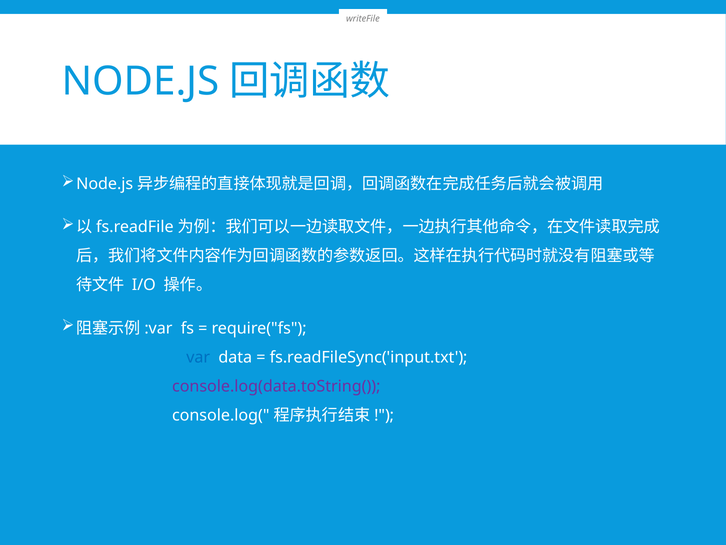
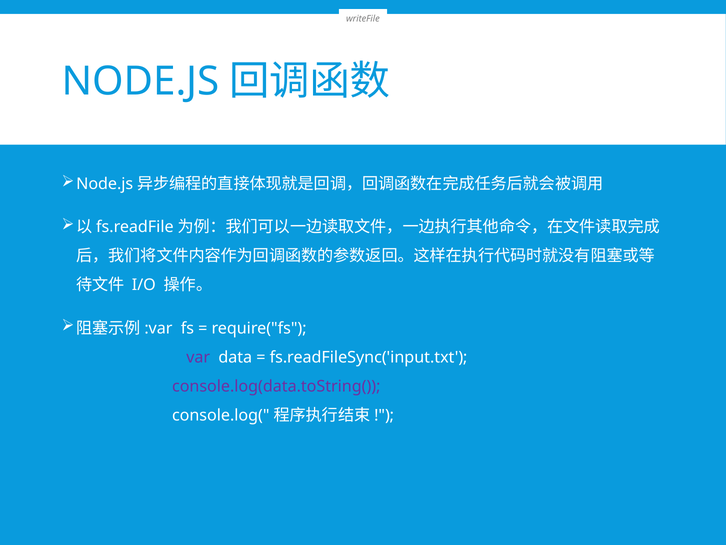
var colour: blue -> purple
